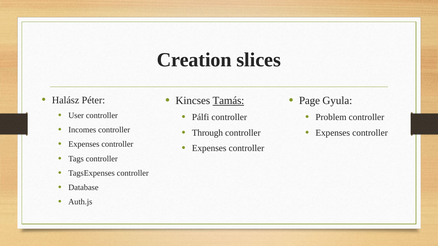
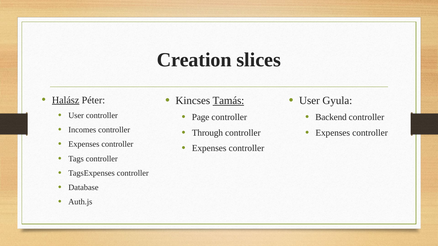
Halász underline: none -> present
Page at (309, 101): Page -> User
Pálfi: Pálfi -> Page
Problem: Problem -> Backend
